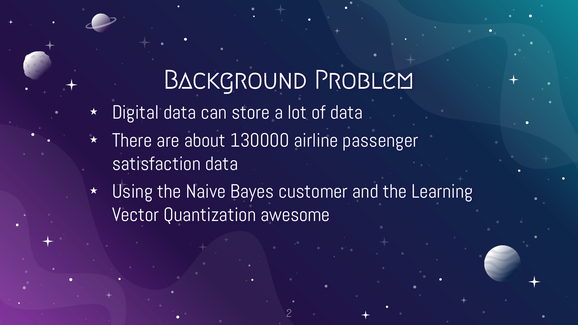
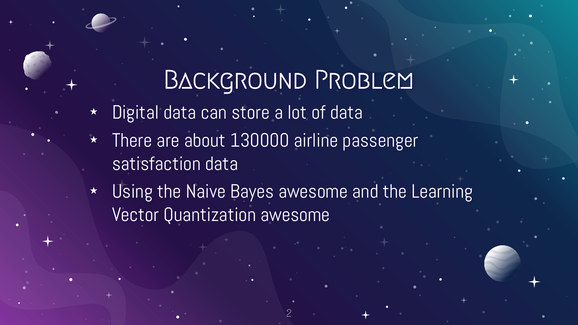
Bayes customer: customer -> awesome
